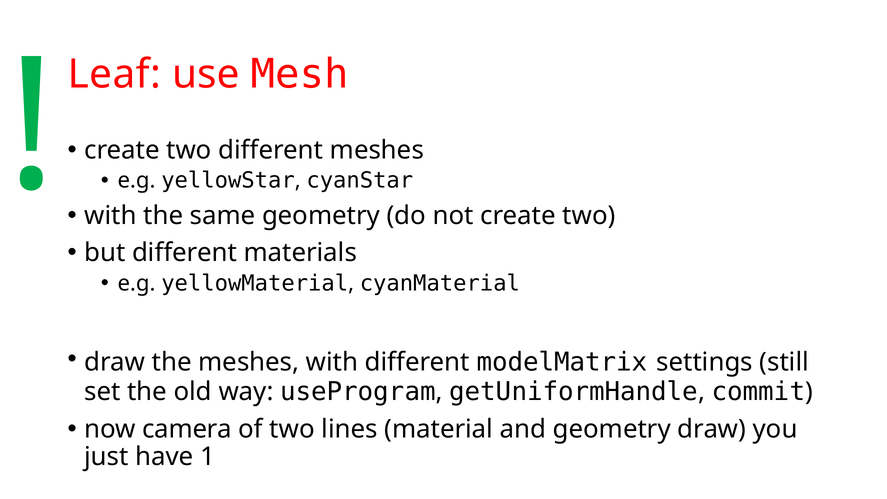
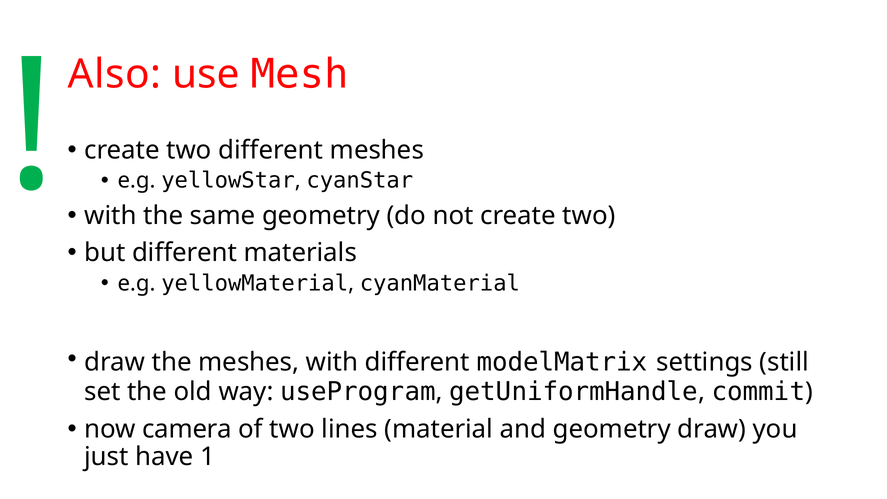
Leaf: Leaf -> Also
